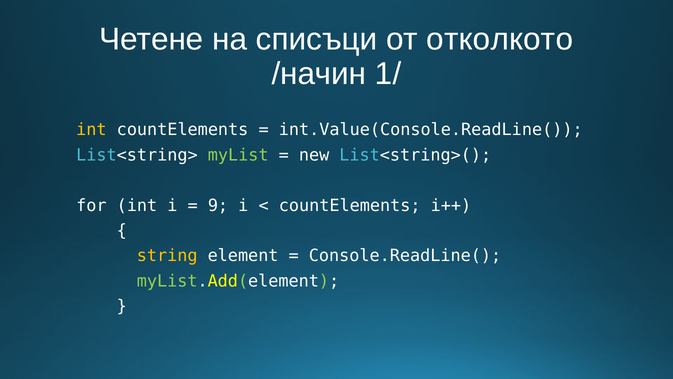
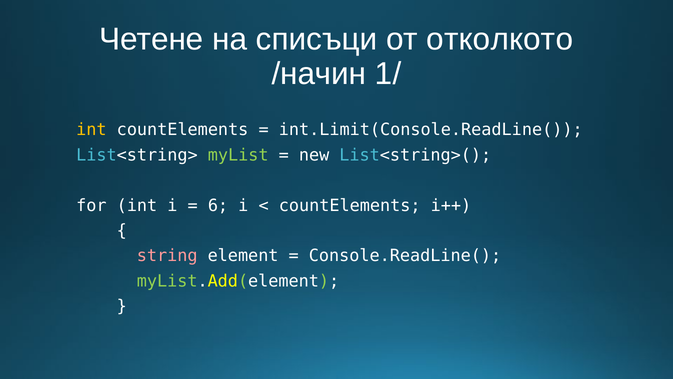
int.Value(Console.ReadLine(: int.Value(Console.ReadLine( -> int.Limit(Console.ReadLine(
9: 9 -> 6
string colour: yellow -> pink
